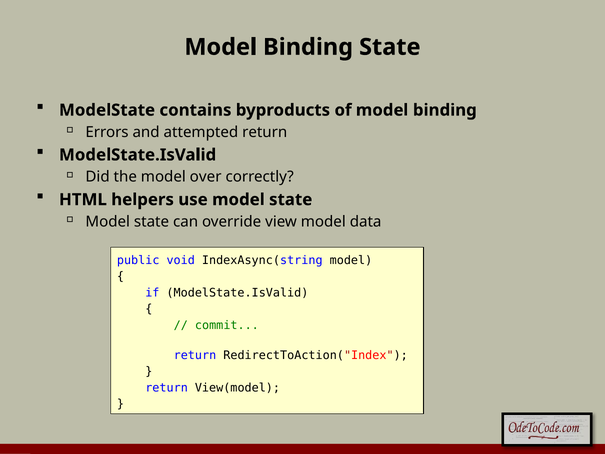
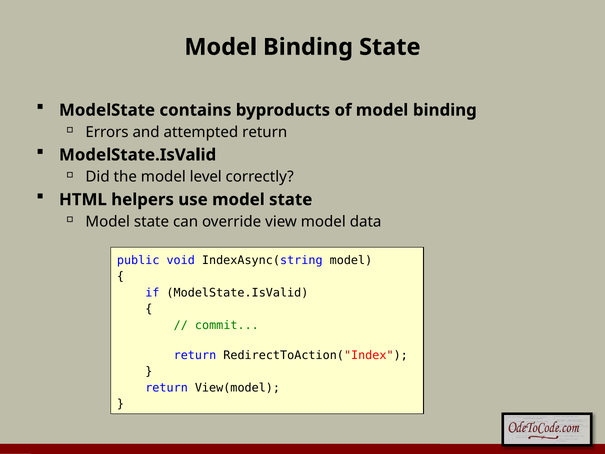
over: over -> level
